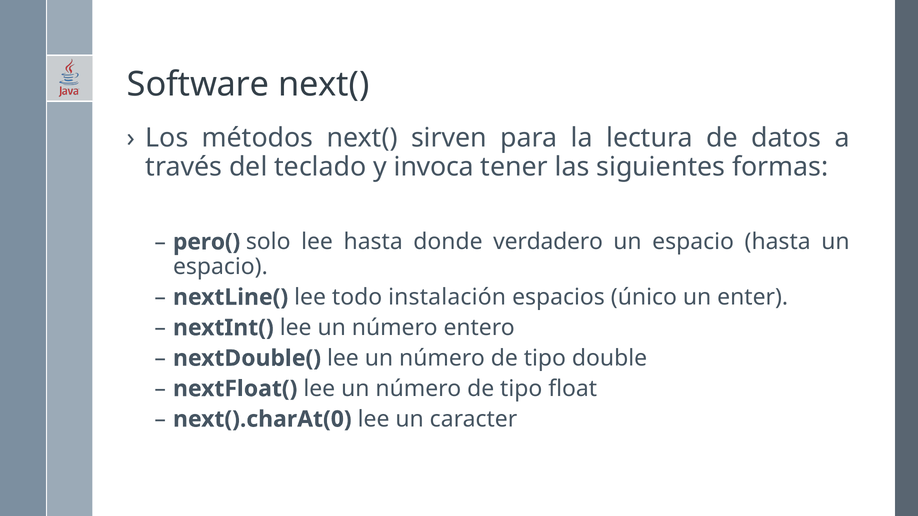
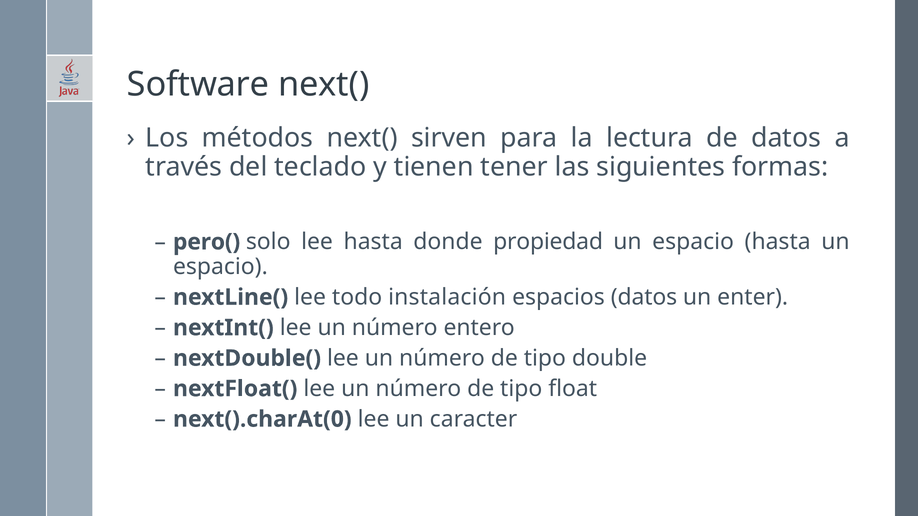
invoca: invoca -> tienen
verdadero: verdadero -> propiedad
espacios único: único -> datos
